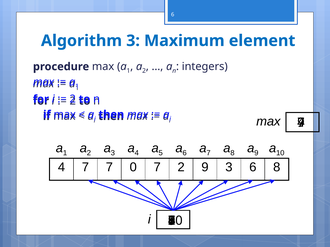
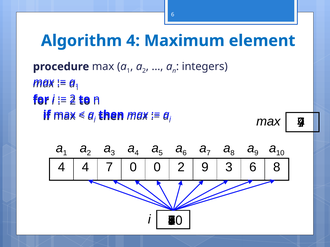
Algorithm 3: 3 -> 4
4 7: 7 -> 4
0 7: 7 -> 0
